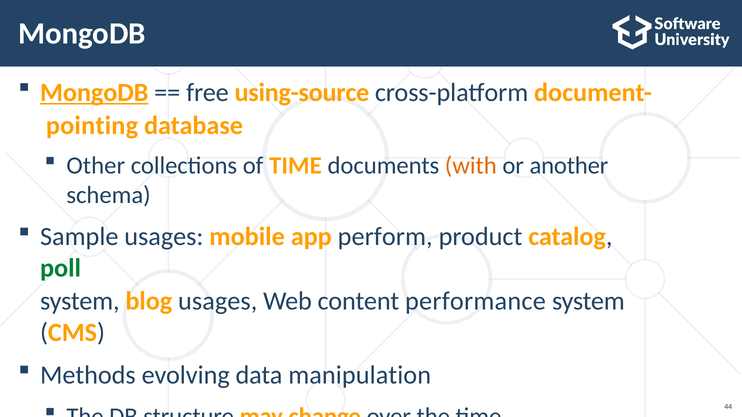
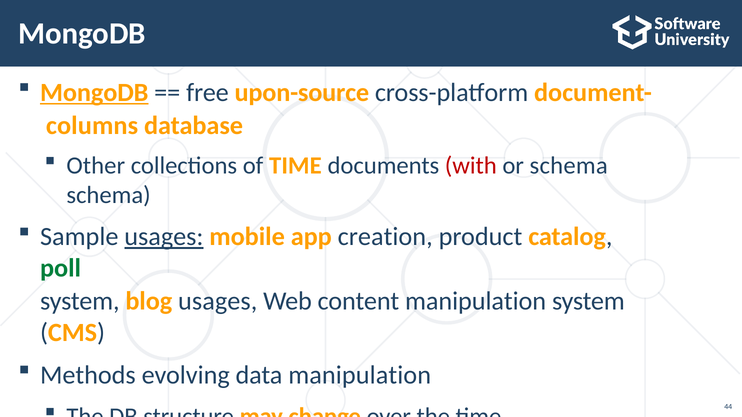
using-source: using-source -> upon-source
pointing: pointing -> columns
with colour: orange -> red
or another: another -> schema
usages at (164, 237) underline: none -> present
perform: perform -> creation
content performance: performance -> manipulation
